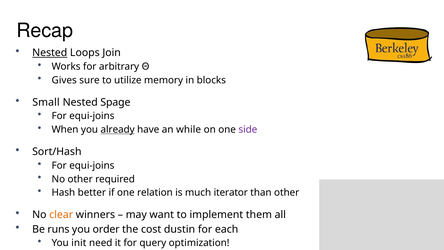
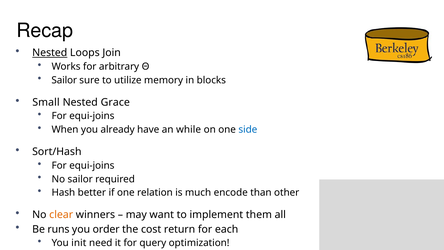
Gives at (64, 80): Gives -> Sailor
Spage: Spage -> Grace
already underline: present -> none
side colour: purple -> blue
No other: other -> sailor
iterator: iterator -> encode
dustin: dustin -> return
